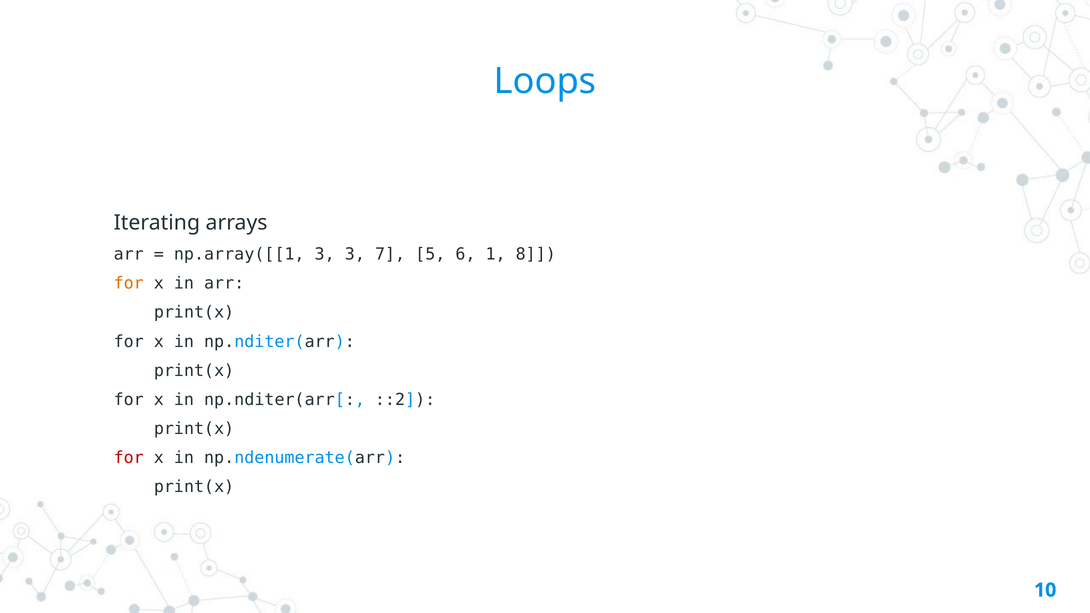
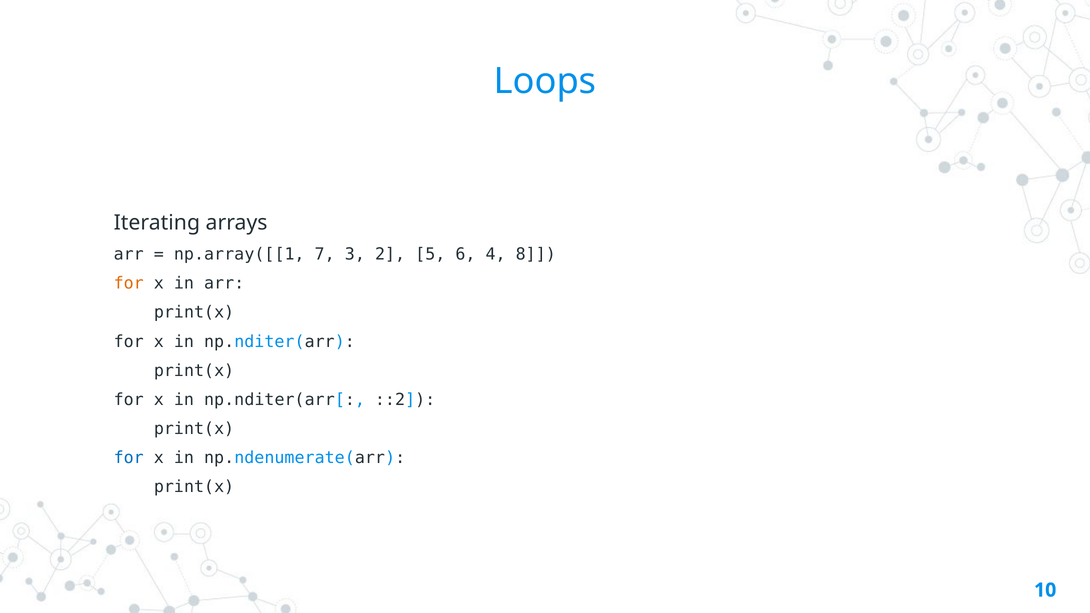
np.array([[1 3: 3 -> 7
7: 7 -> 2
1: 1 -> 4
for at (129, 458) colour: red -> blue
